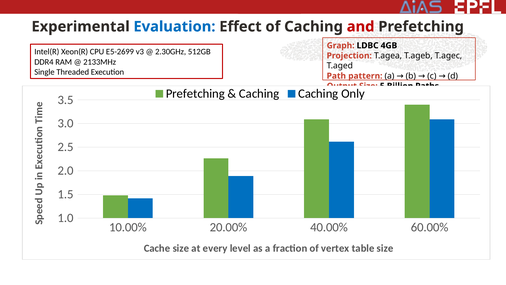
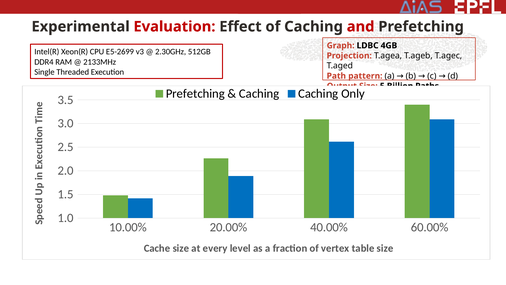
Evaluation colour: blue -> red
